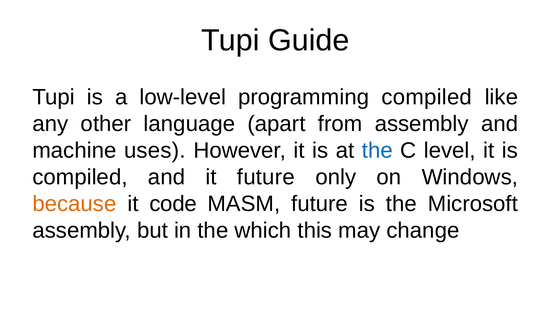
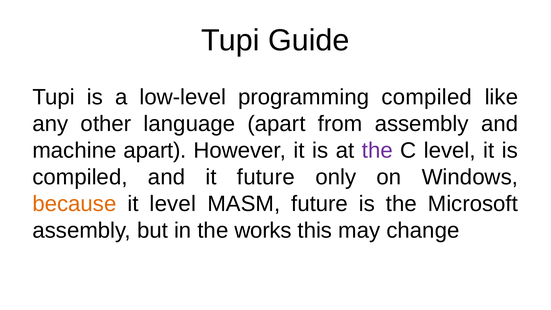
machine uses: uses -> apart
the at (377, 151) colour: blue -> purple
it code: code -> level
which: which -> works
